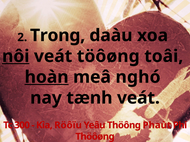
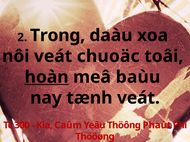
nôi underline: present -> none
töôøng: töôøng -> chuoäc
nghó: nghó -> baùu
Röôïu: Röôïu -> Caûm
